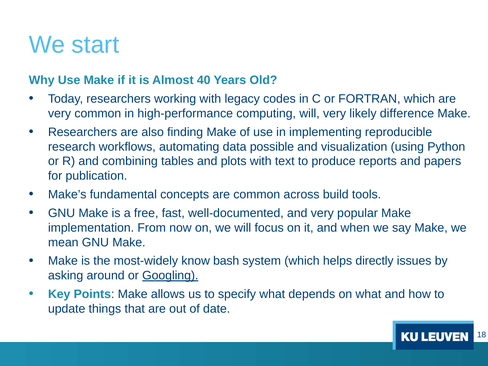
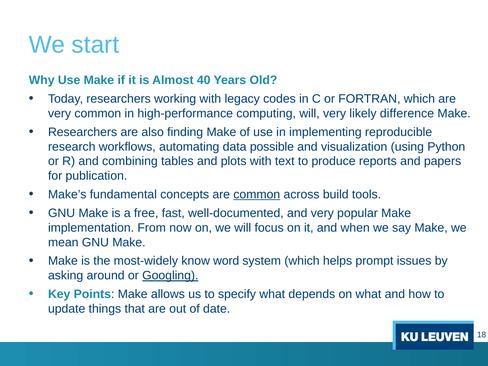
common at (257, 195) underline: none -> present
bash: bash -> word
directly: directly -> prompt
